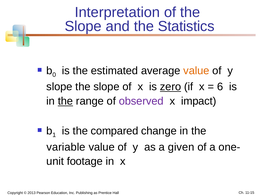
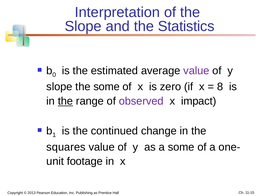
value at (196, 71) colour: orange -> purple
slope at (107, 87): slope -> some
zero underline: present -> none
6: 6 -> 8
compared: compared -> continued
variable: variable -> squares
a given: given -> some
